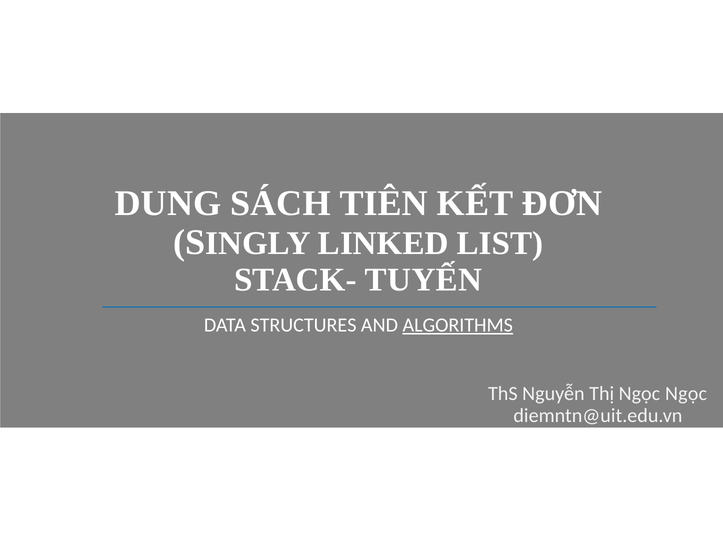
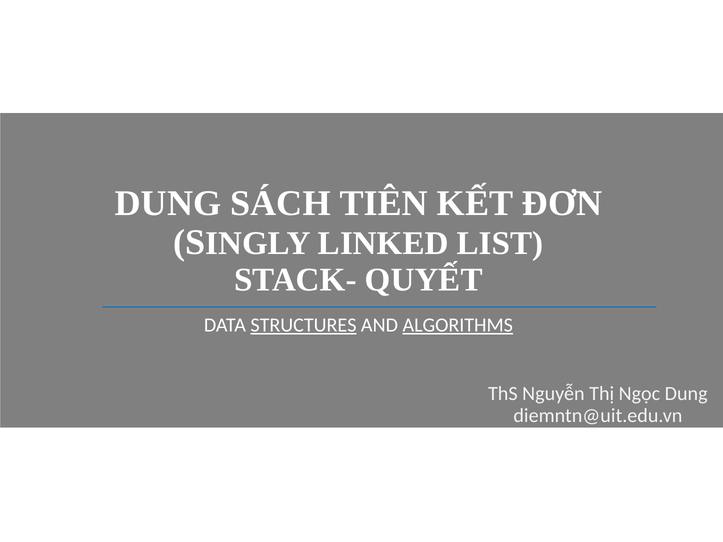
TUYẾN: TUYẾN -> QUYẾT
STRUCTURES underline: none -> present
Ngọc Ngọc: Ngọc -> Dung
